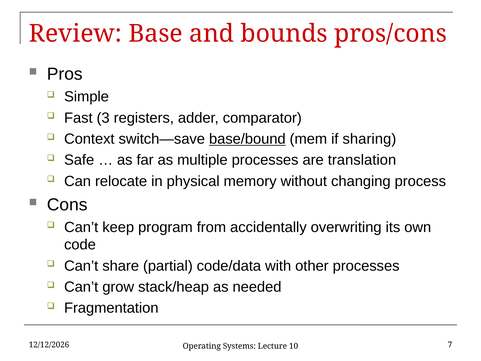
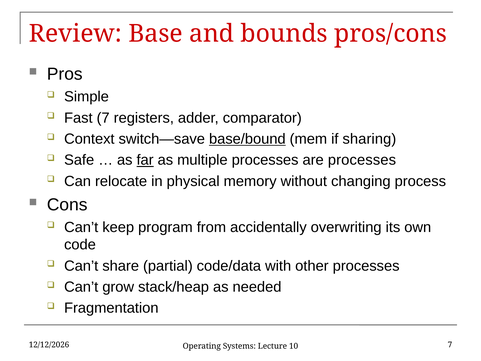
Fast 3: 3 -> 7
far underline: none -> present
are translation: translation -> processes
